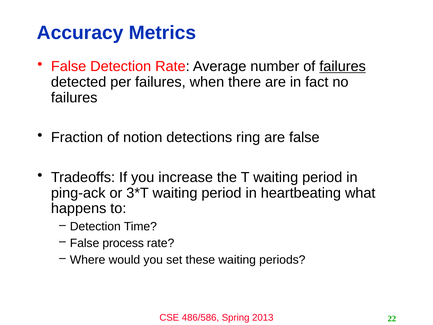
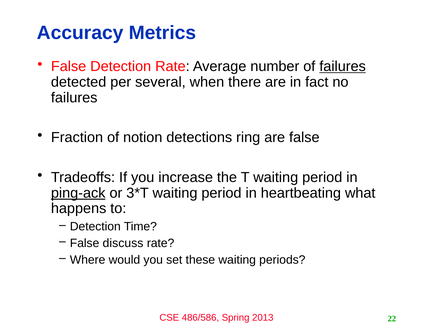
per failures: failures -> several
ping-ack underline: none -> present
process: process -> discuss
